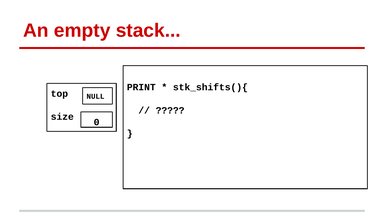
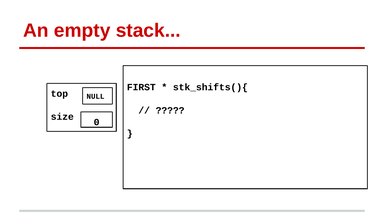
PRINT: PRINT -> FIRST
